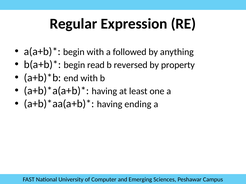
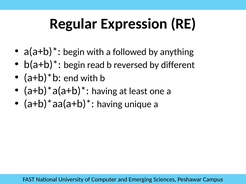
property: property -> different
ending: ending -> unique
